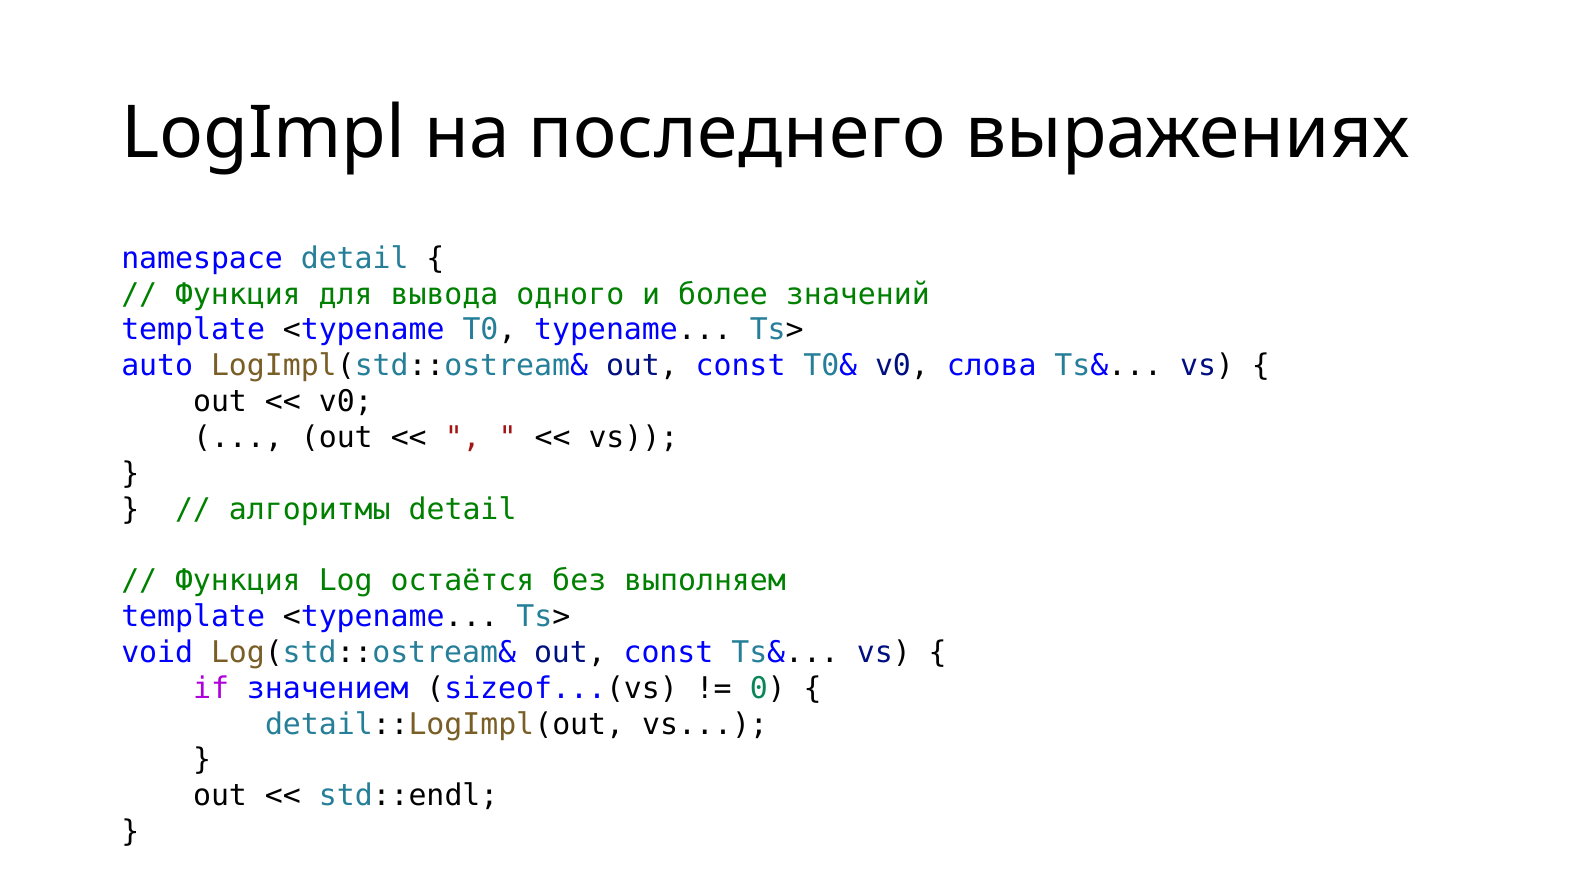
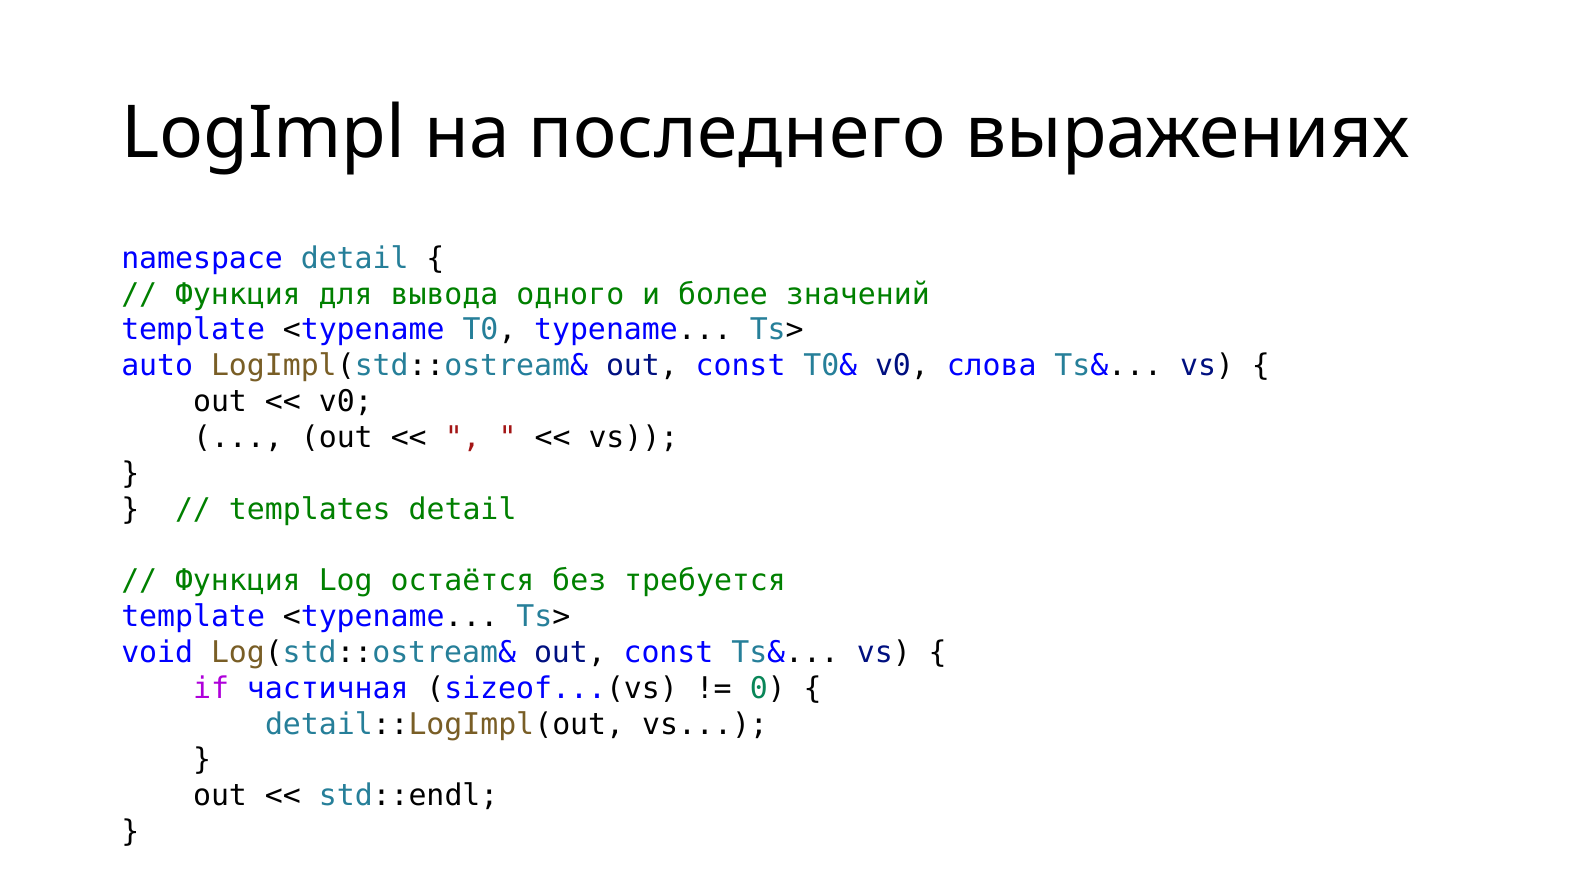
алгоритмы: алгоритмы -> templates
выполняем: выполняем -> требуется
значением: значением -> частичная
